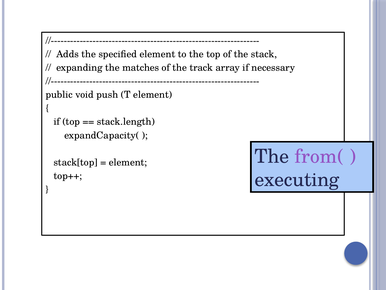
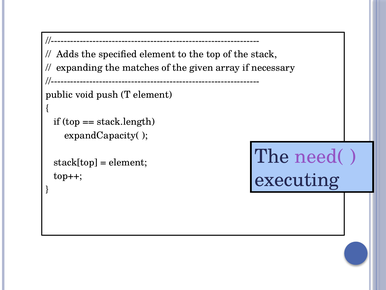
track: track -> given
from(: from( -> need(
